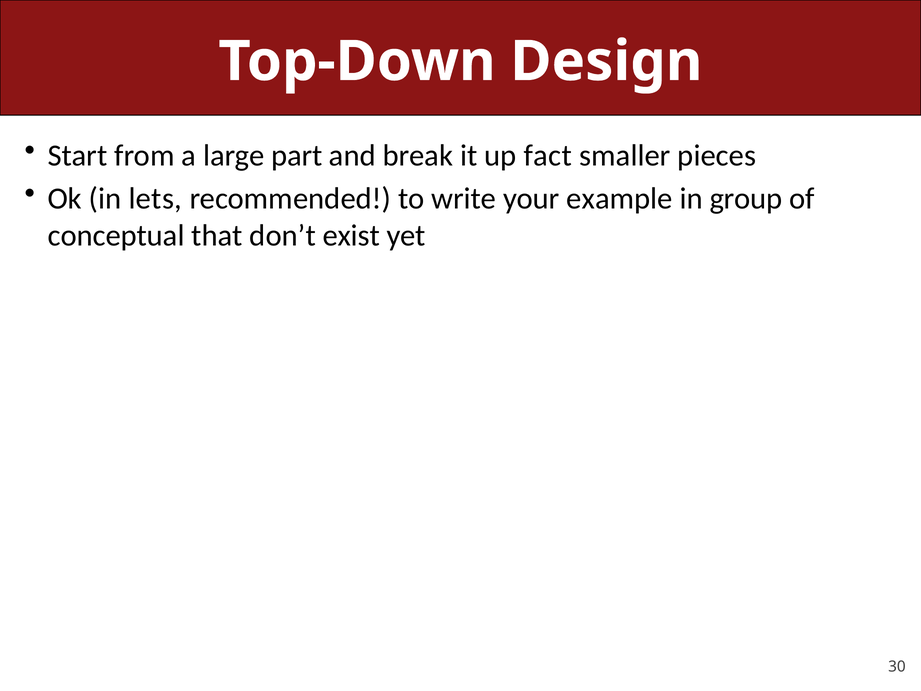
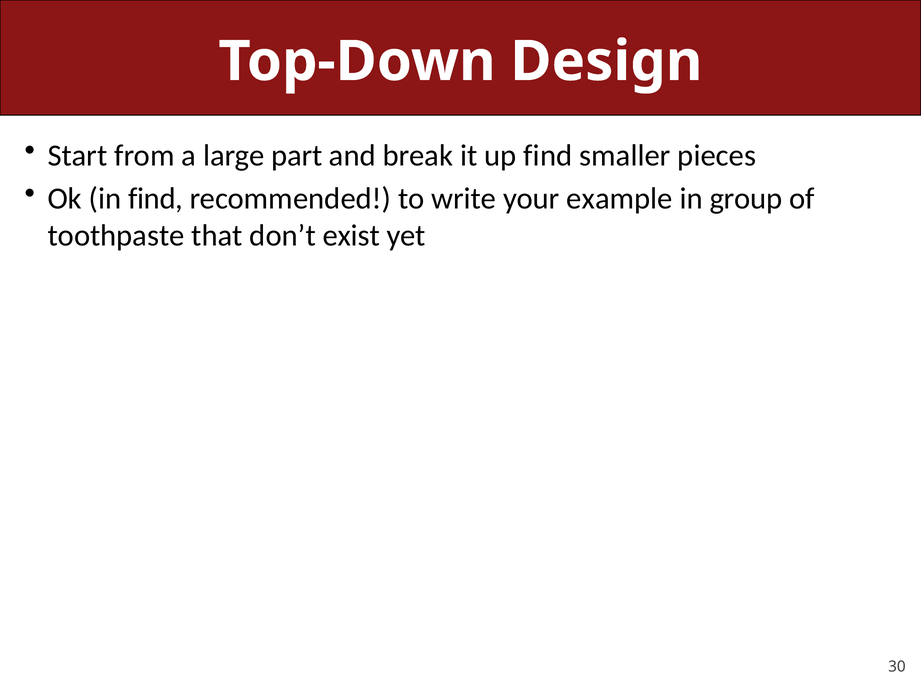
up fact: fact -> find
in lets: lets -> find
conceptual: conceptual -> toothpaste
